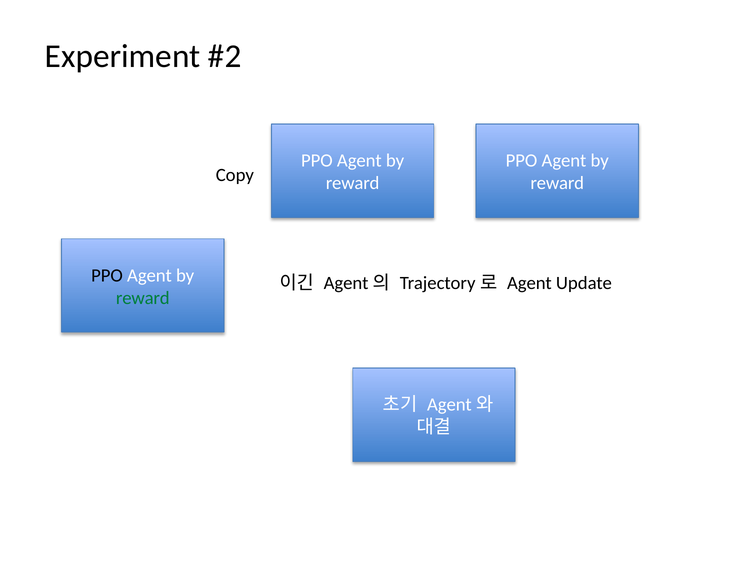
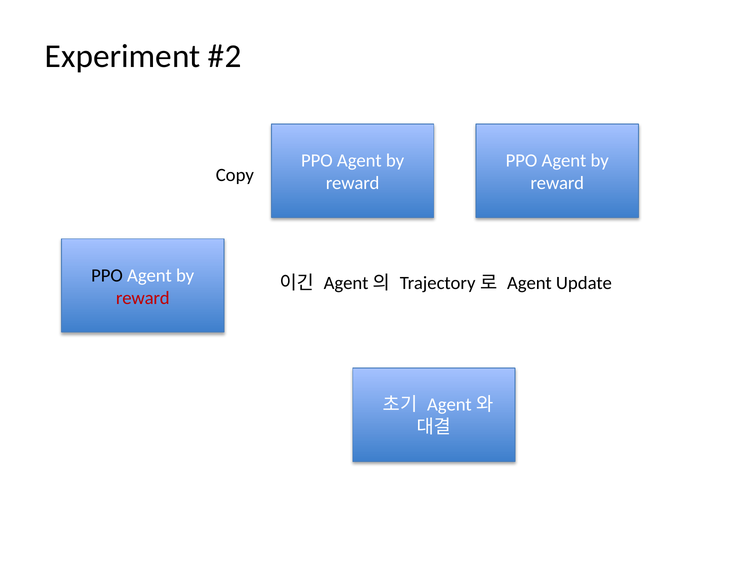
reward at (143, 298) colour: green -> red
